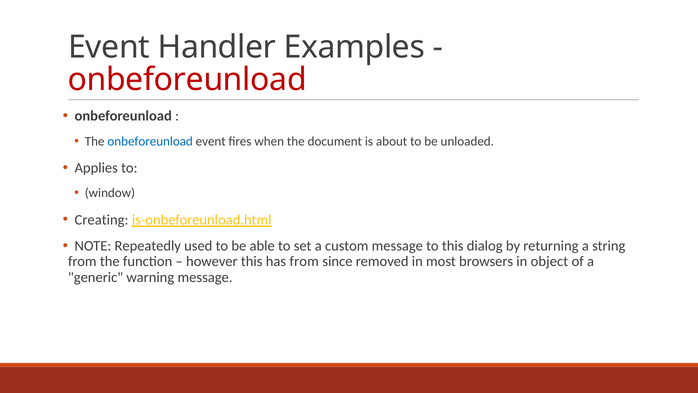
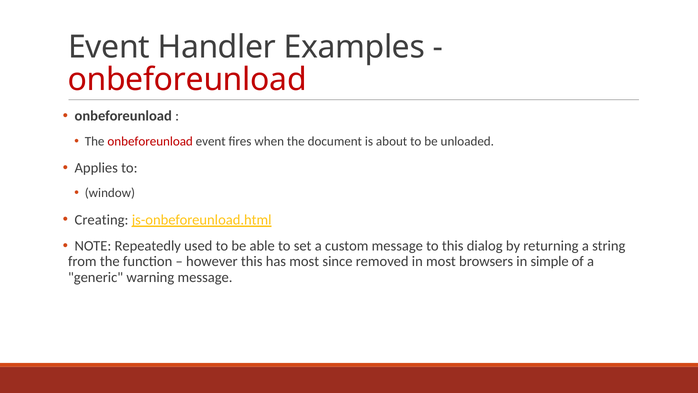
onbeforeunload at (150, 141) colour: blue -> red
has from: from -> most
object: object -> simple
